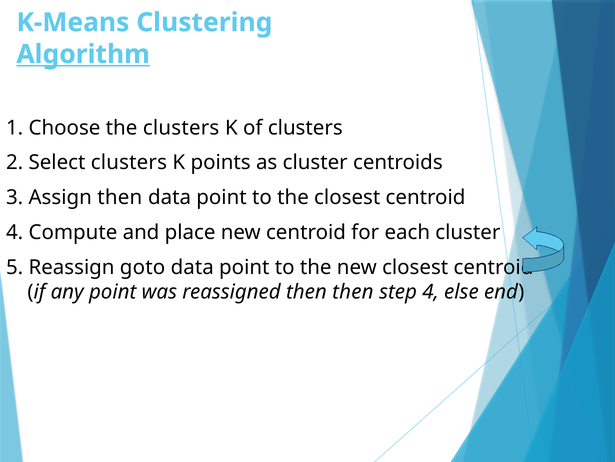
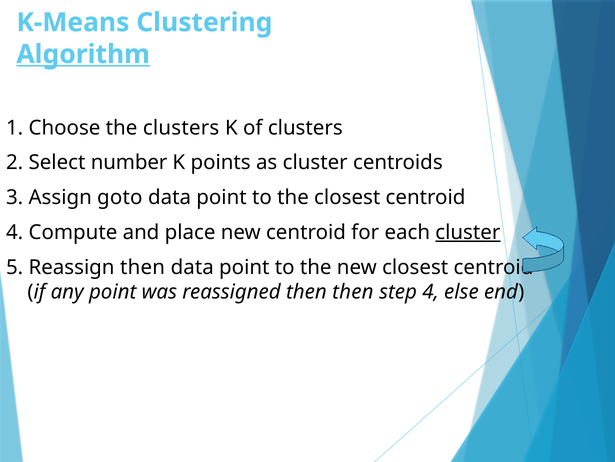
Select clusters: clusters -> number
Assign then: then -> goto
cluster at (468, 232) underline: none -> present
Reassign goto: goto -> then
